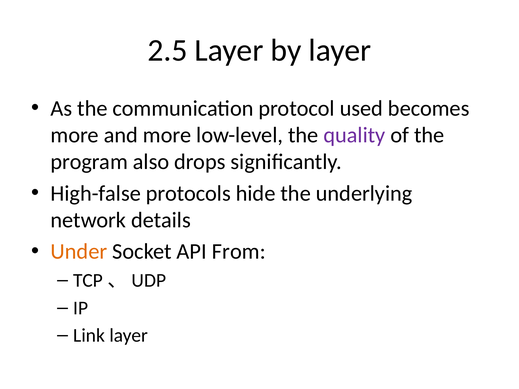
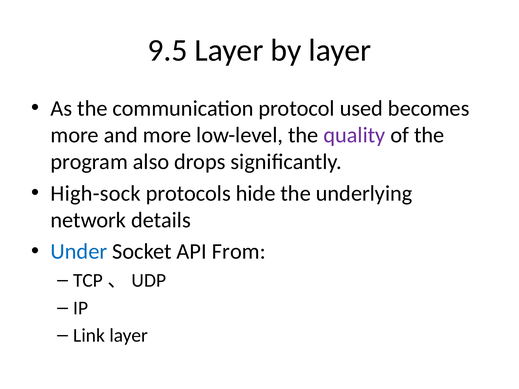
2.5: 2.5 -> 9.5
High-false: High-false -> High-sock
Under colour: orange -> blue
